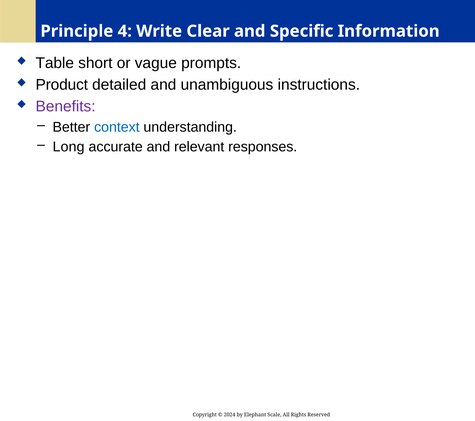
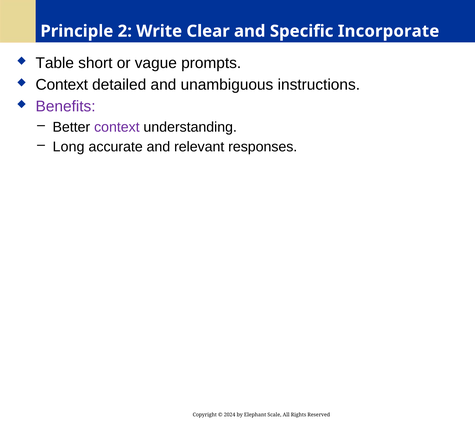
4: 4 -> 2
Information: Information -> Incorporate
Product at (62, 85): Product -> Context
context at (117, 127) colour: blue -> purple
